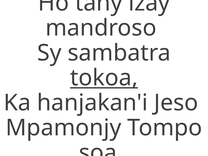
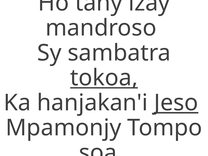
Jeso underline: none -> present
